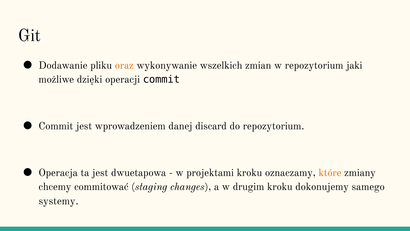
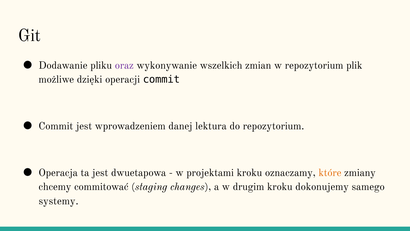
oraz colour: orange -> purple
jaki: jaki -> plik
discard: discard -> lektura
